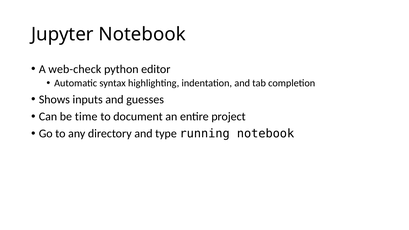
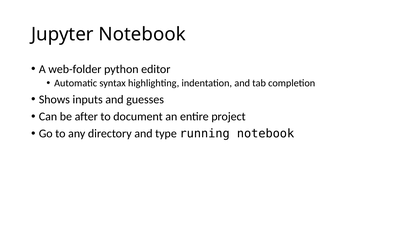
web-check: web-check -> web-folder
time: time -> after
